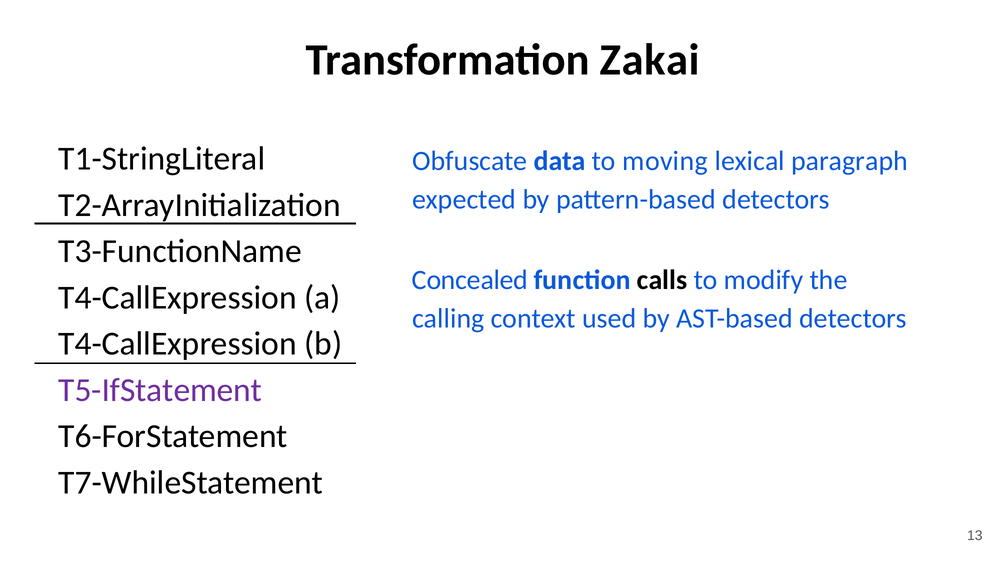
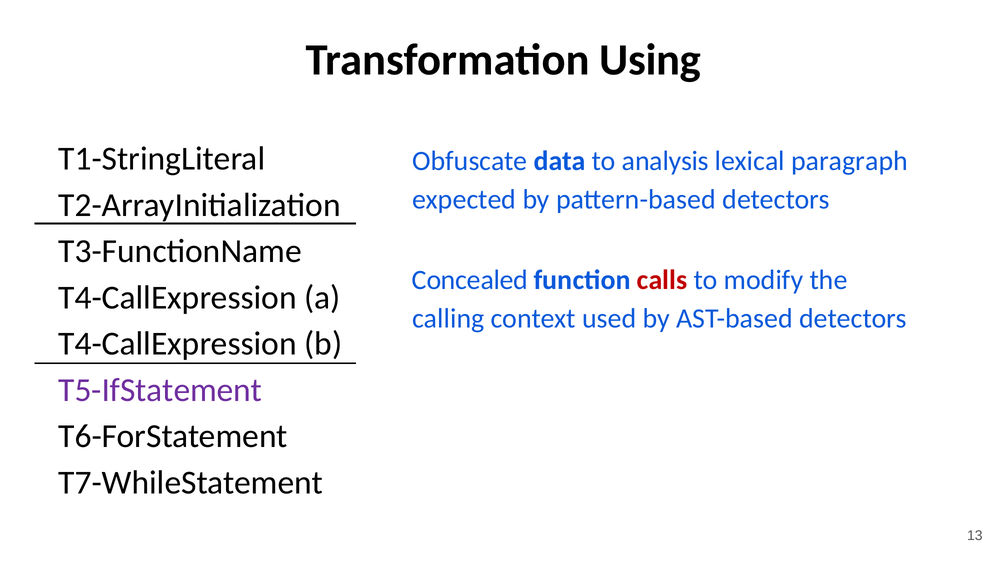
Zakai: Zakai -> Using
moving: moving -> analysis
calls colour: black -> red
